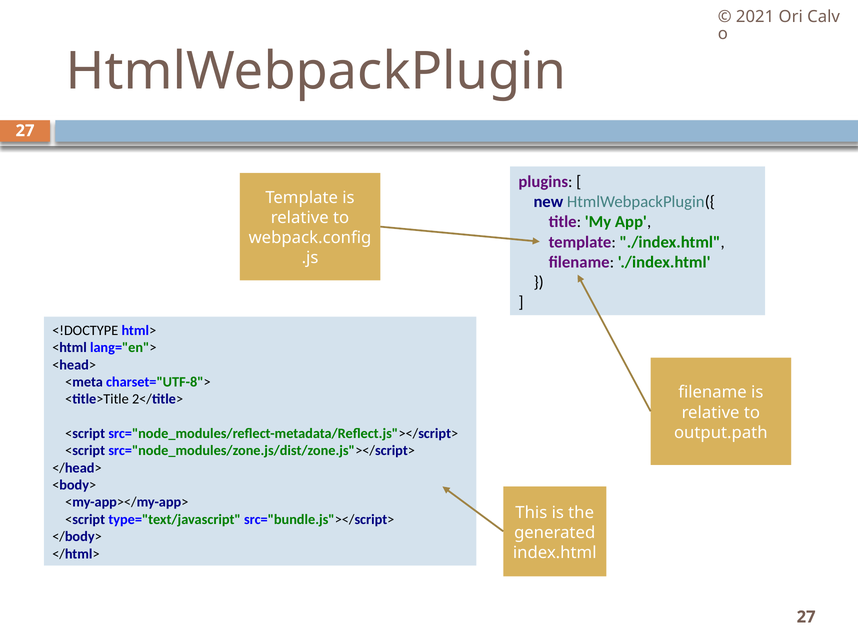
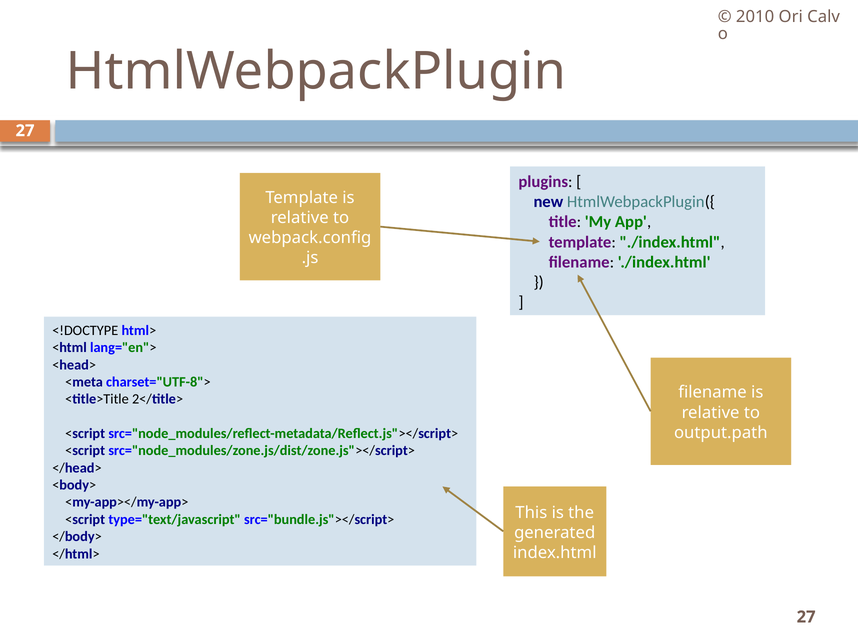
2021: 2021 -> 2010
